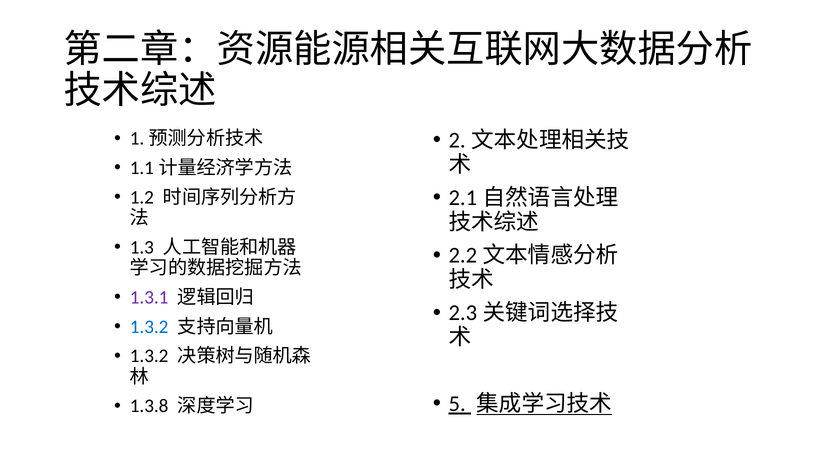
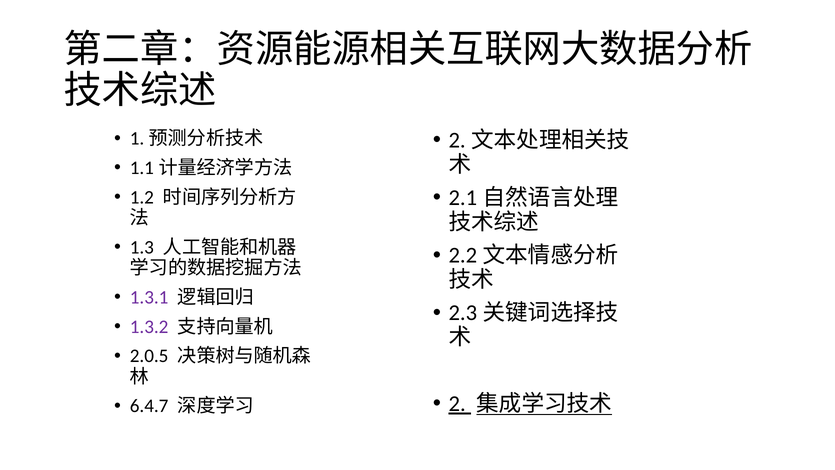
1.3.2 at (149, 327) colour: blue -> purple
1.3.2 at (149, 356): 1.3.2 -> 2.0.5
5: 5 -> 2
1.3.8: 1.3.8 -> 6.4.7
